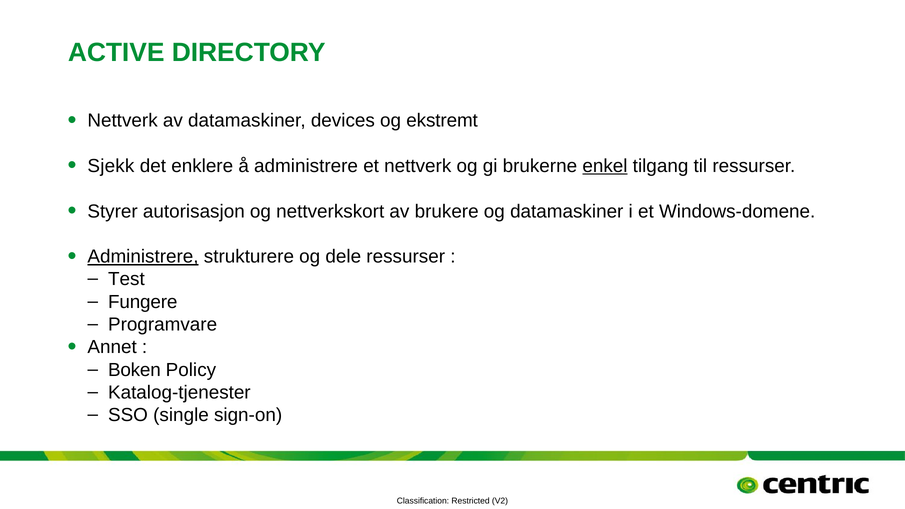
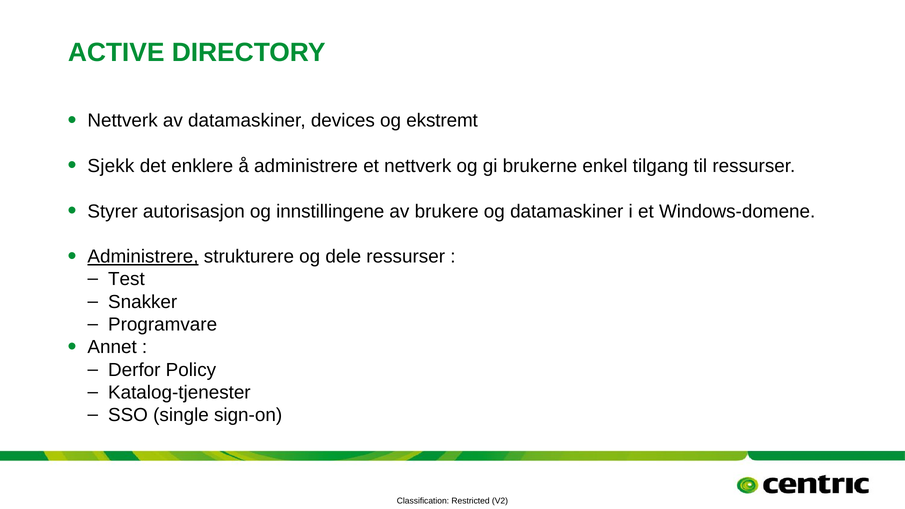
enkel underline: present -> none
nettverkskort: nettverkskort -> innstillingene
Fungere: Fungere -> Snakker
Boken: Boken -> Derfor
